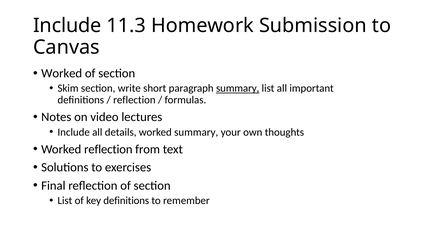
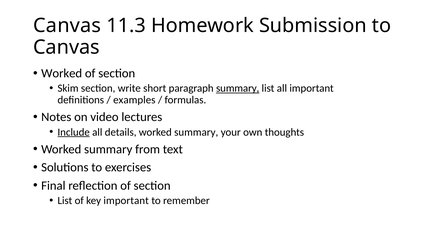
Include at (67, 26): Include -> Canvas
reflection at (134, 100): reflection -> examples
Include at (74, 132) underline: none -> present
reflection at (108, 149): reflection -> summary
key definitions: definitions -> important
